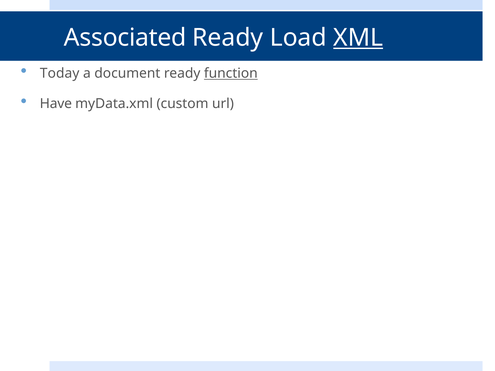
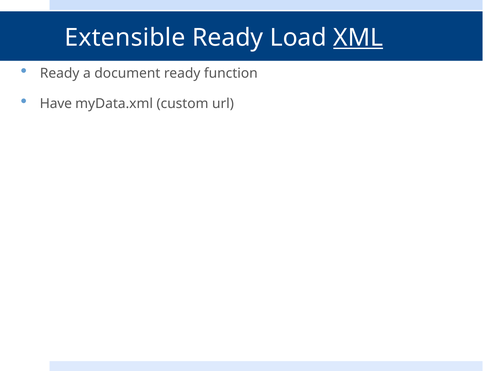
Associated: Associated -> Extensible
Today at (60, 73): Today -> Ready
function underline: present -> none
